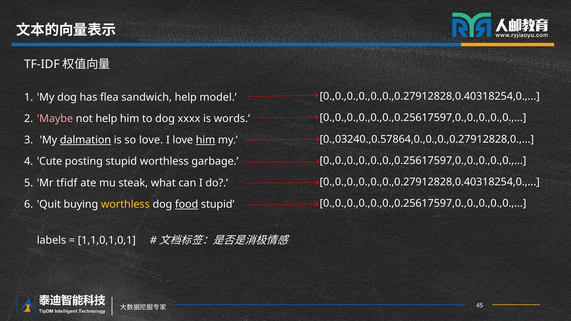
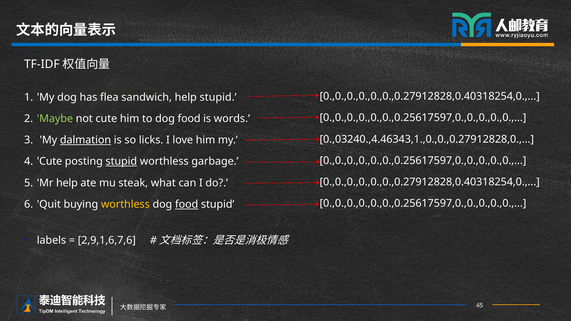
help model: model -> stupid
Maybe colour: pink -> light green
not help: help -> cute
to dog xxxx: xxxx -> food
0.,03240.,0.57864,0.,0.,0.,0.27912828,0: 0.,03240.,0.57864,0.,0.,0.,0.27912828,0 -> 0.,03240.,4.46343,1.,0.,0.,0.27912828,0
so love: love -> licks
him at (205, 140) underline: present -> none
stupid at (121, 162) underline: none -> present
Mr tfidf: tfidf -> help
1,1,0,1,0,1: 1,1,0,1,0,1 -> 2,9,1,6,7,6
